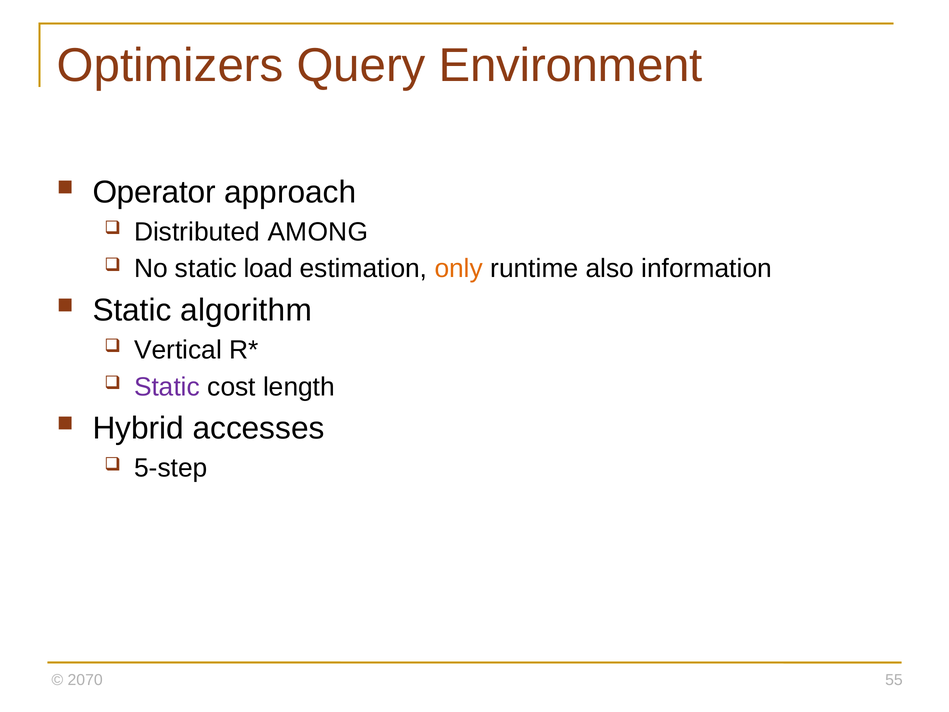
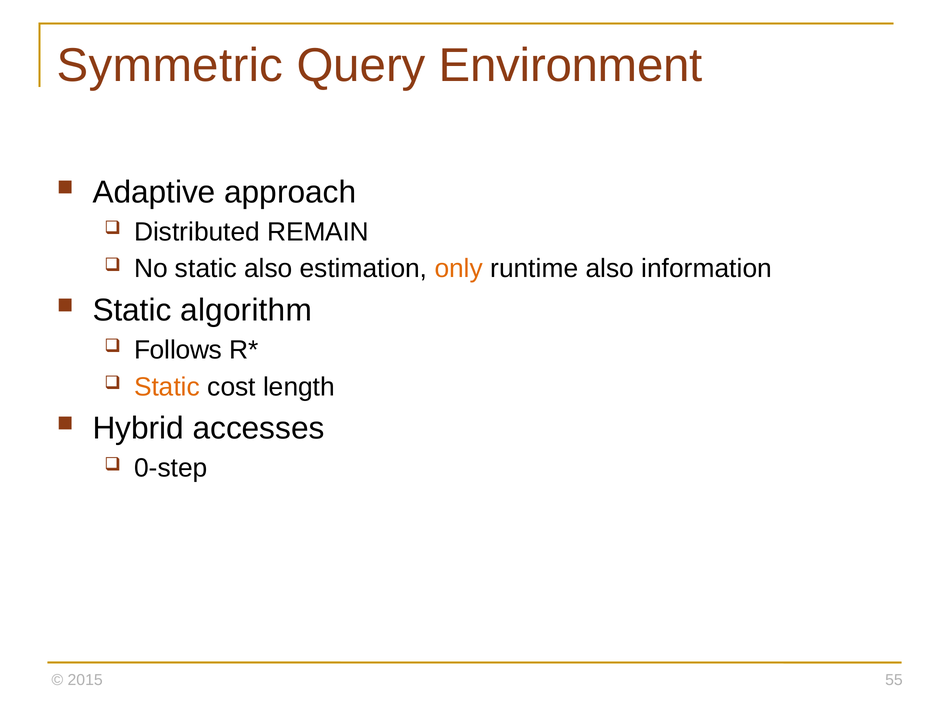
Optimizers: Optimizers -> Symmetric
Operator: Operator -> Adaptive
AMONG: AMONG -> REMAIN
static load: load -> also
Vertical: Vertical -> Follows
Static at (167, 387) colour: purple -> orange
5-step: 5-step -> 0-step
2070: 2070 -> 2015
